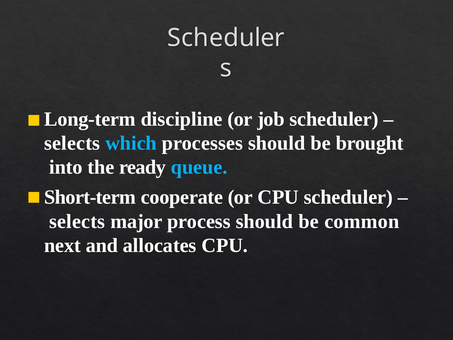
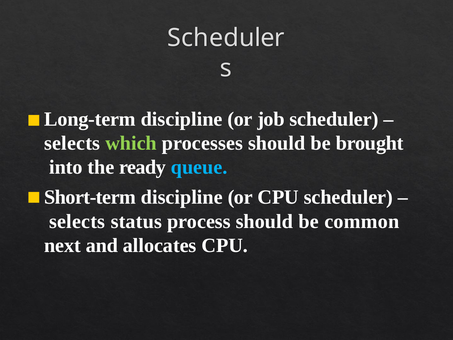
which colour: light blue -> light green
Short-term cooperate: cooperate -> discipline
major: major -> status
